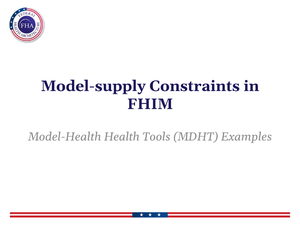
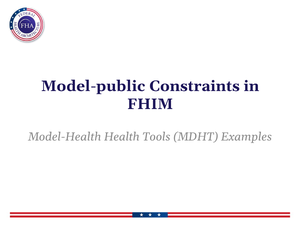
Model-supply: Model-supply -> Model-public
